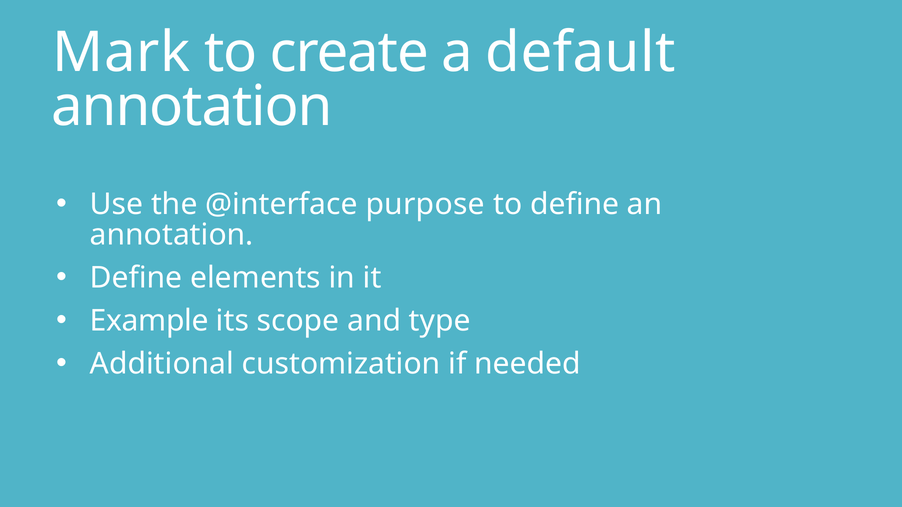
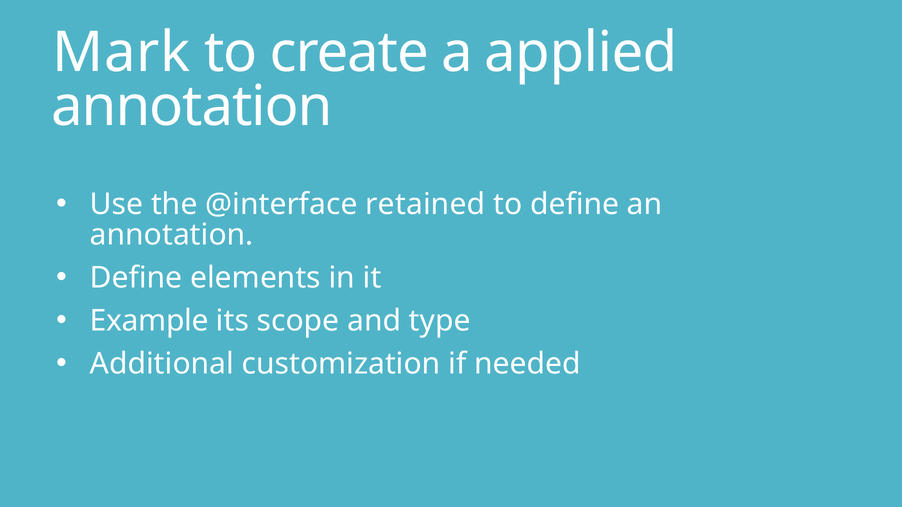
default: default -> applied
purpose: purpose -> retained
